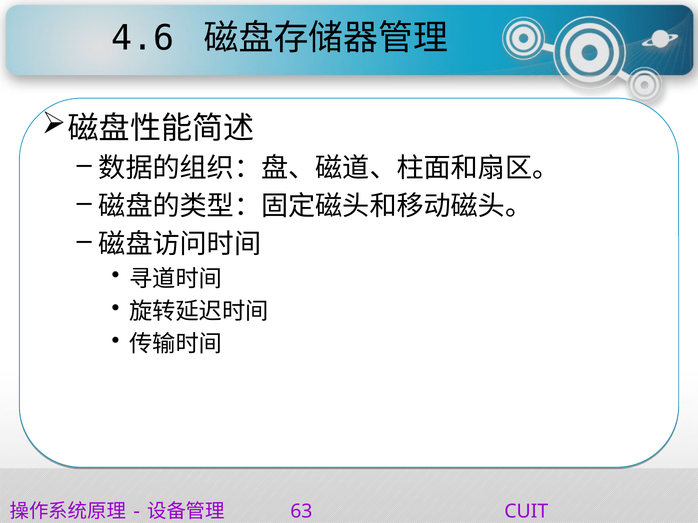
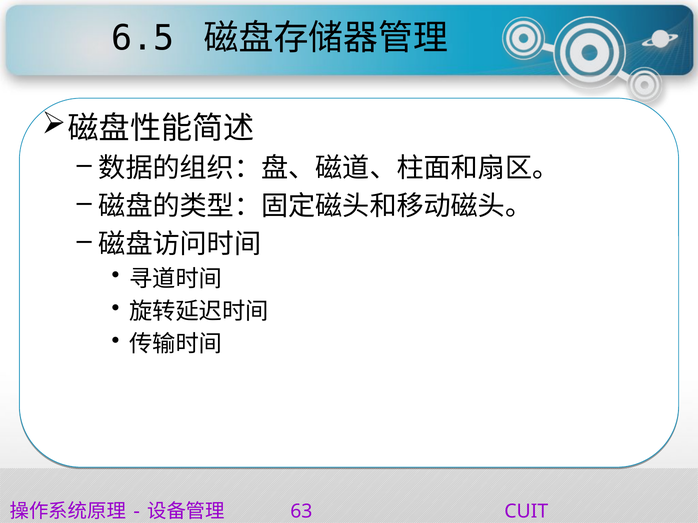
4.6: 4.6 -> 6.5
